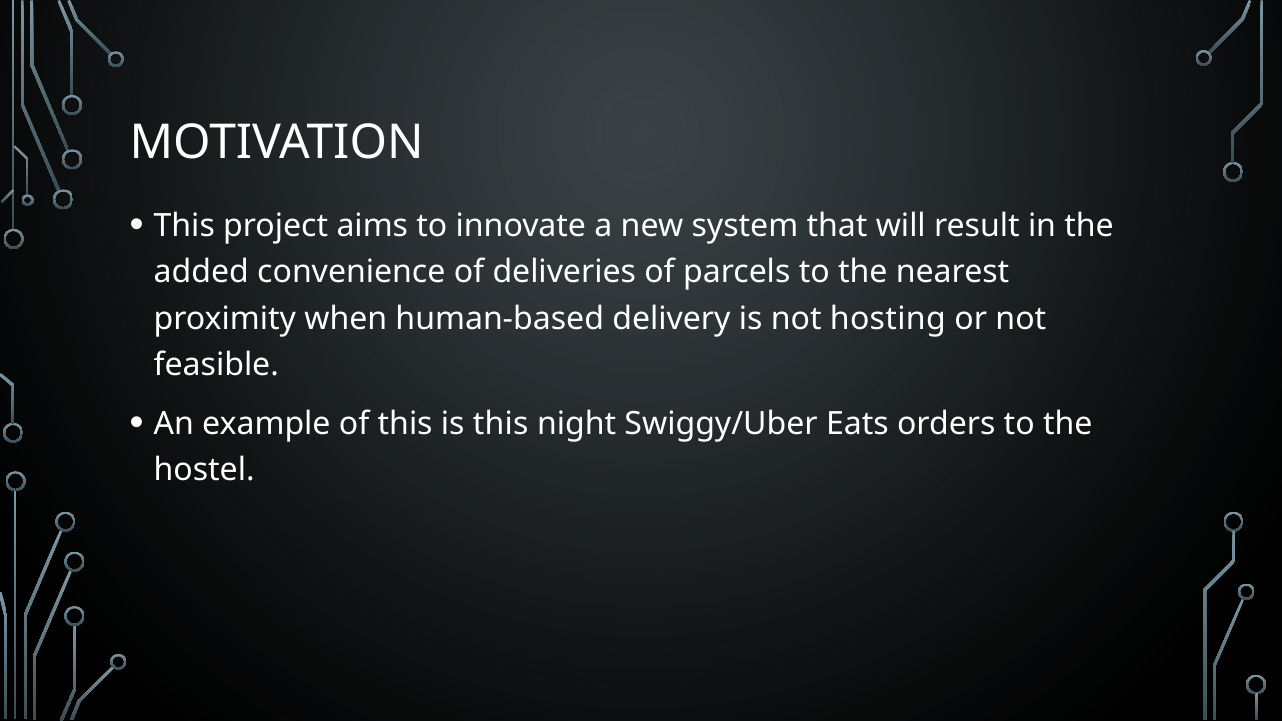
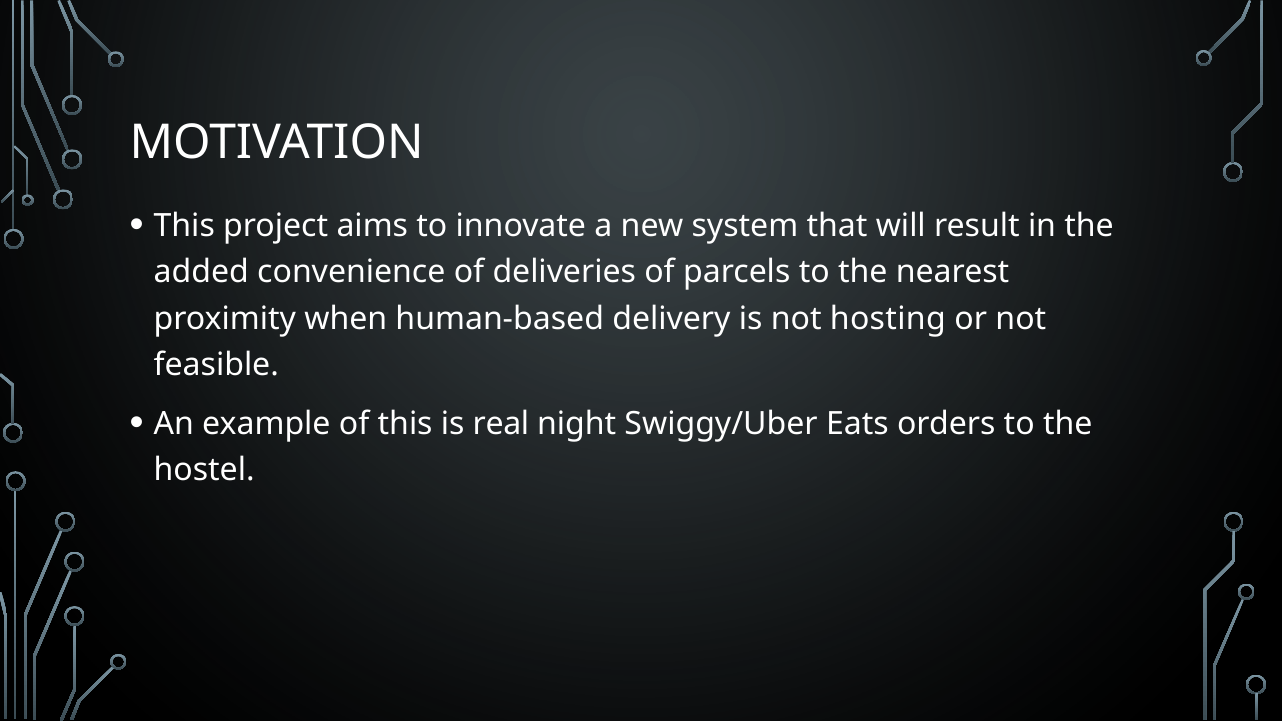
is this: this -> real
